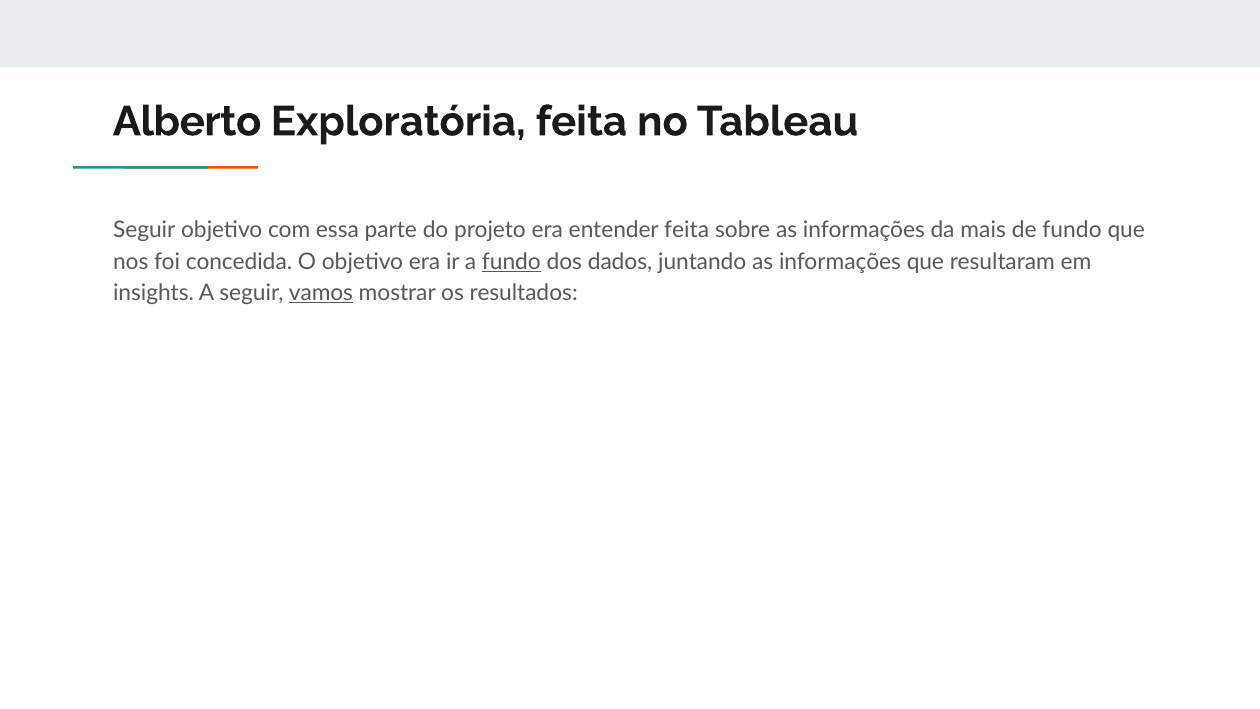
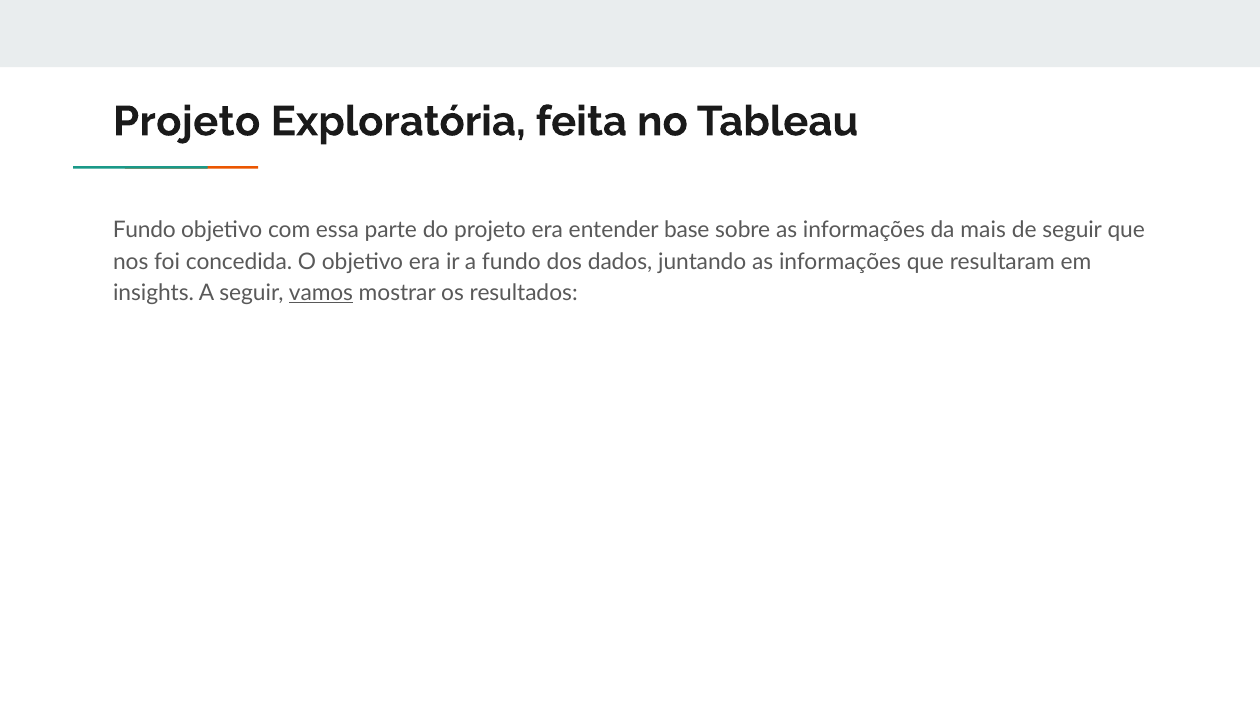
Alberto at (187, 121): Alberto -> Projeto
Seguir at (144, 230): Seguir -> Fundo
entender feita: feita -> base
de fundo: fundo -> seguir
fundo at (511, 262) underline: present -> none
